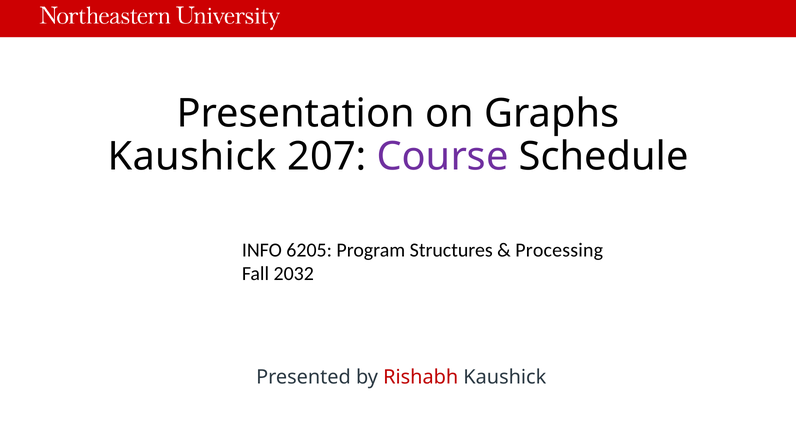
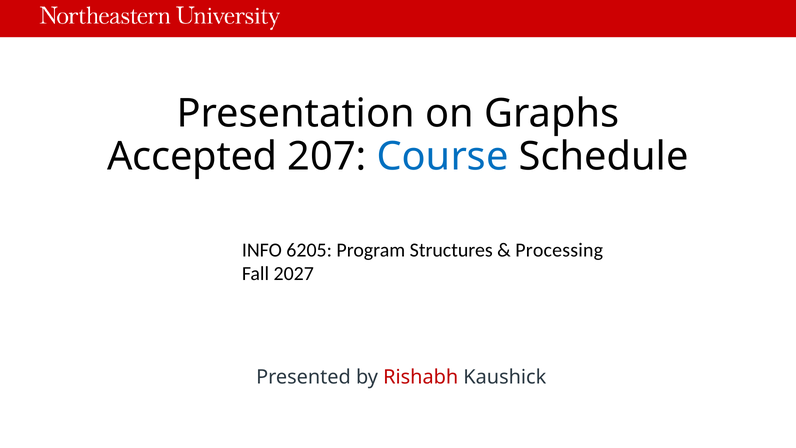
Kaushick at (192, 157): Kaushick -> Accepted
Course colour: purple -> blue
2032: 2032 -> 2027
